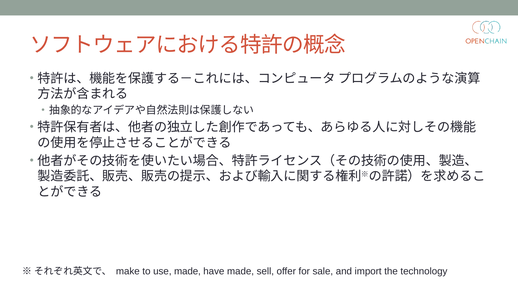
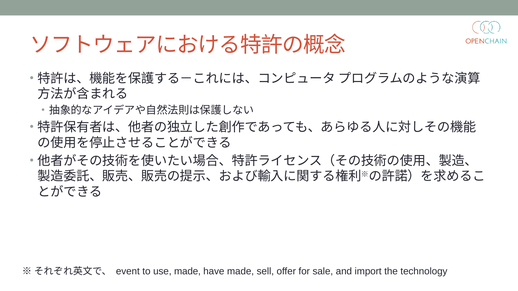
make: make -> event
